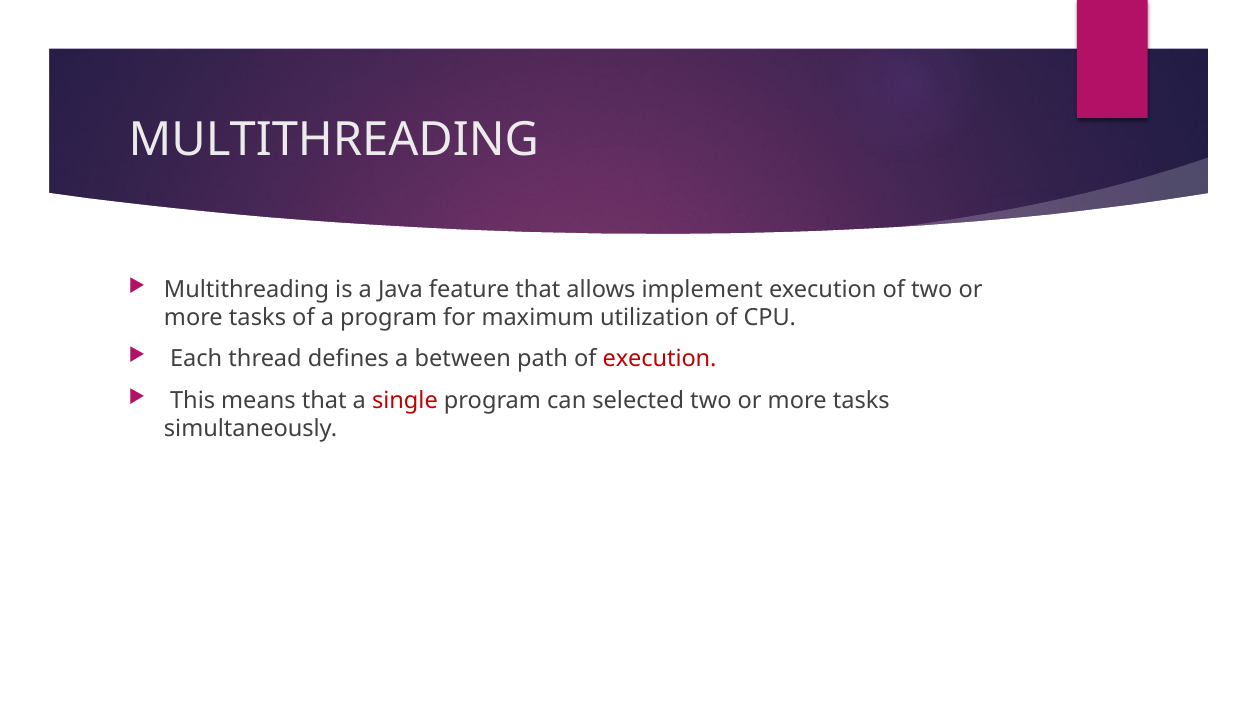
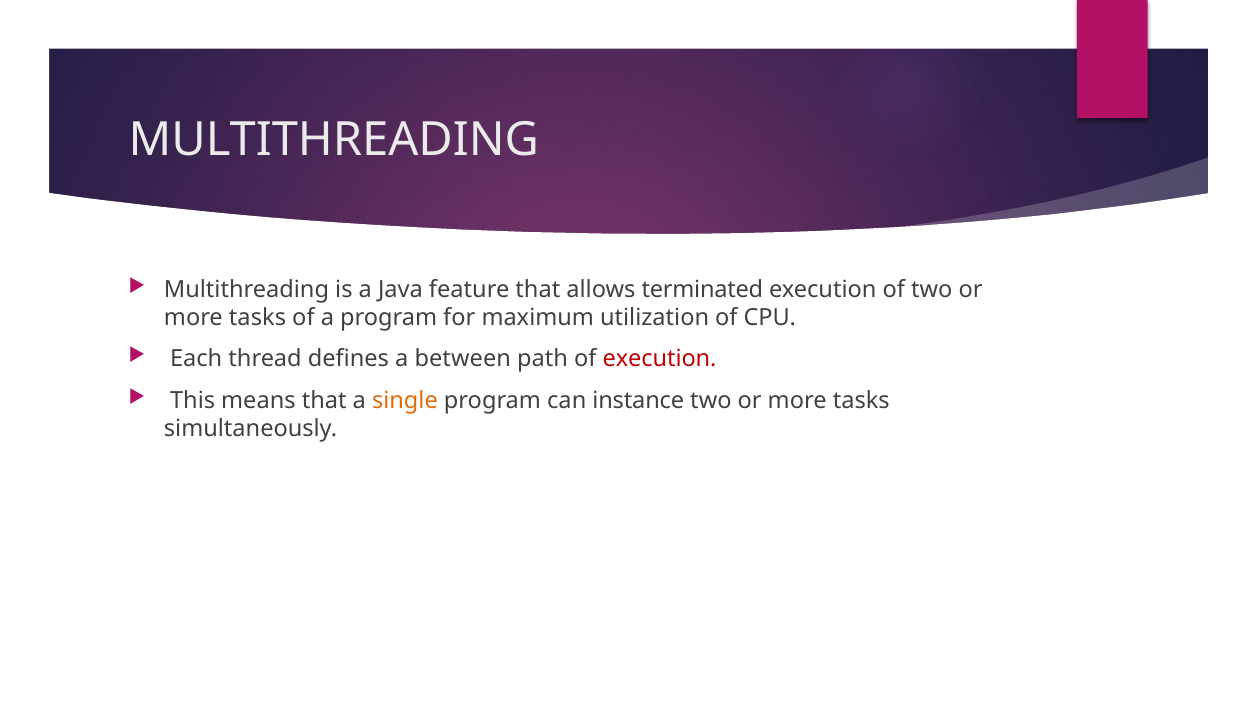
implement: implement -> terminated
single colour: red -> orange
selected: selected -> instance
